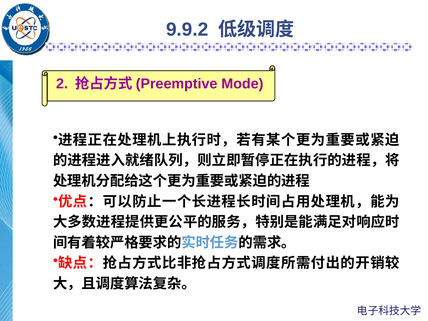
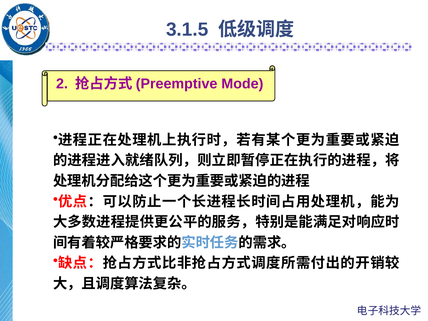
9.9.2: 9.9.2 -> 3.1.5
